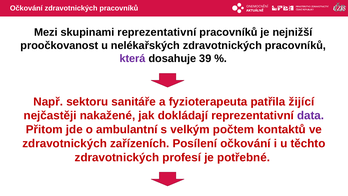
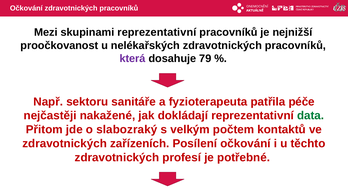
39: 39 -> 79
žijící: žijící -> péče
data colour: purple -> green
ambulantní: ambulantní -> slabozraký
